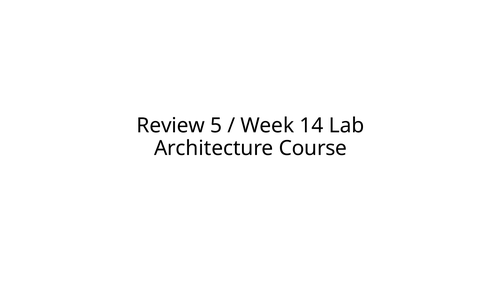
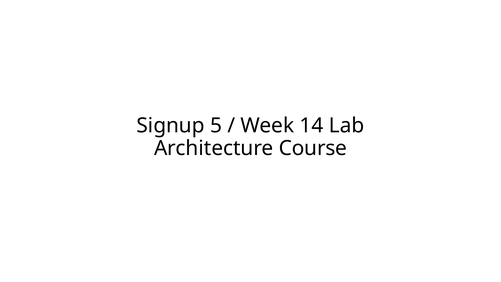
Review: Review -> Signup
